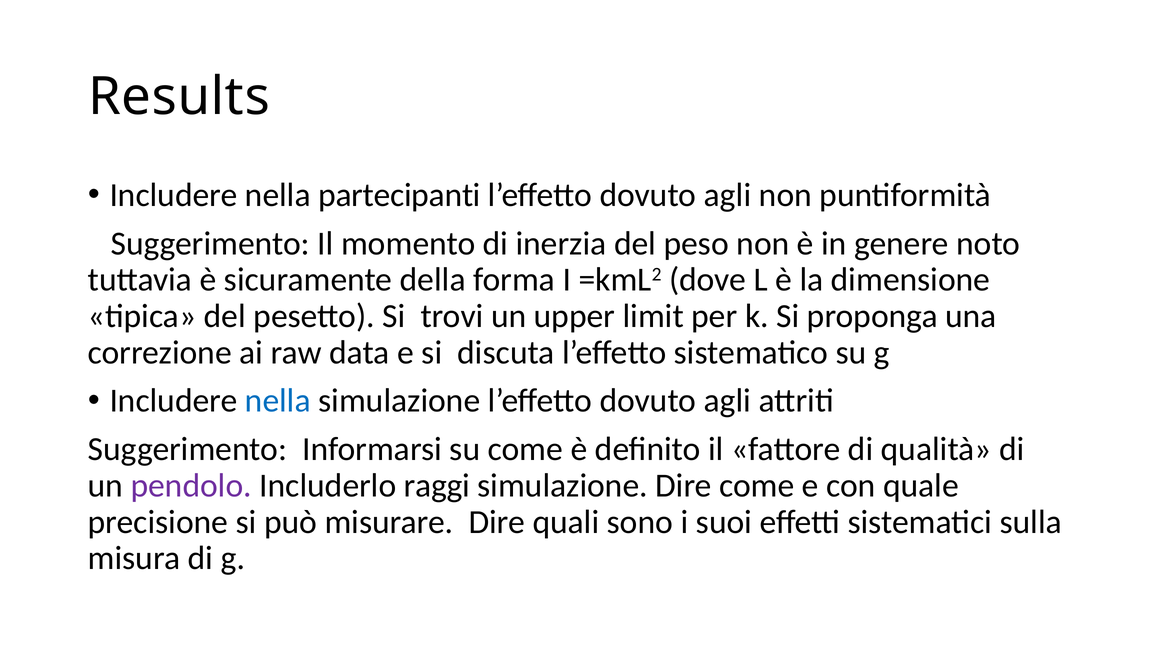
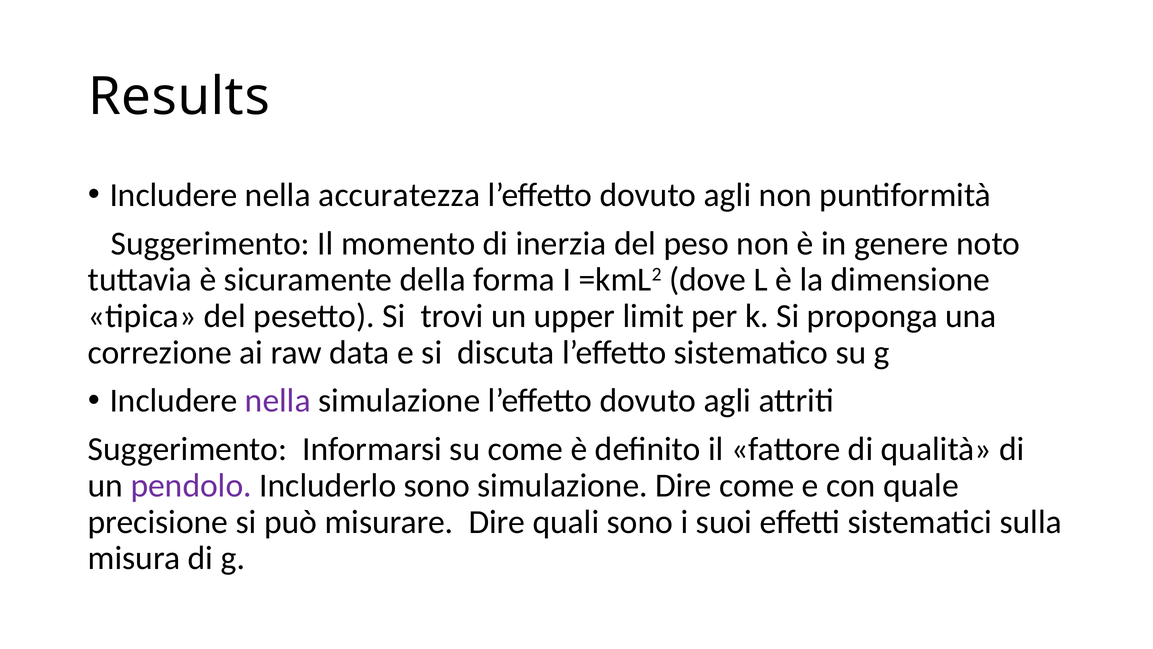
partecipanti: partecipanti -> accuratezza
nella at (278, 401) colour: blue -> purple
Includerlo raggi: raggi -> sono
